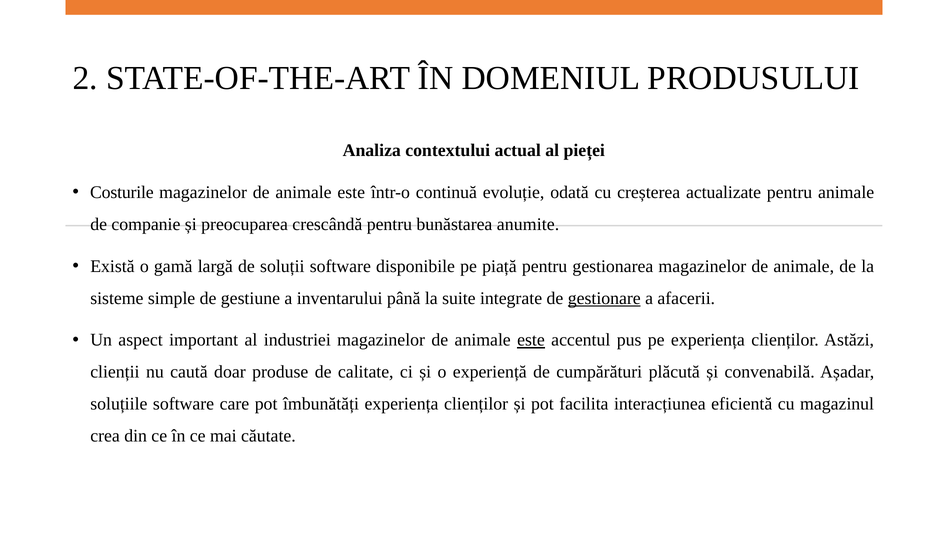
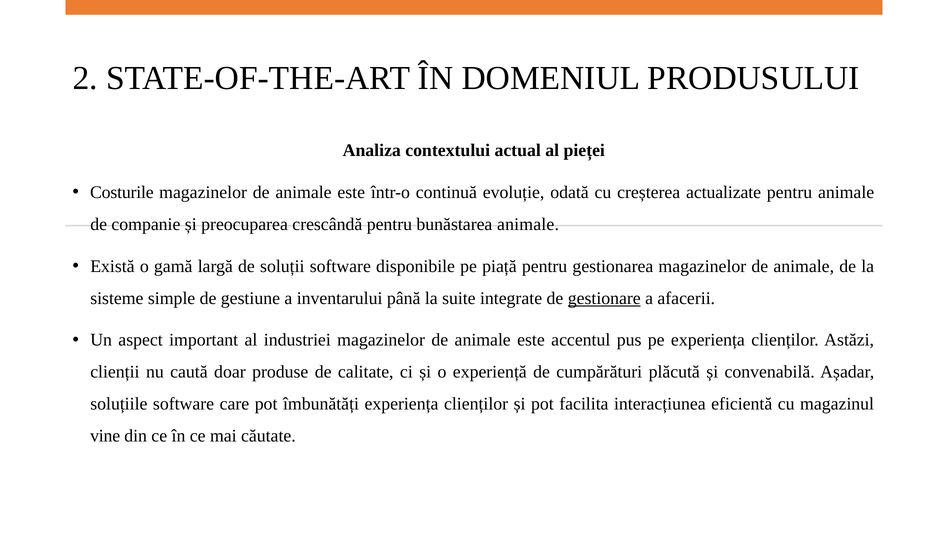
bunăstarea anumite: anumite -> animale
este at (531, 340) underline: present -> none
crea: crea -> vine
